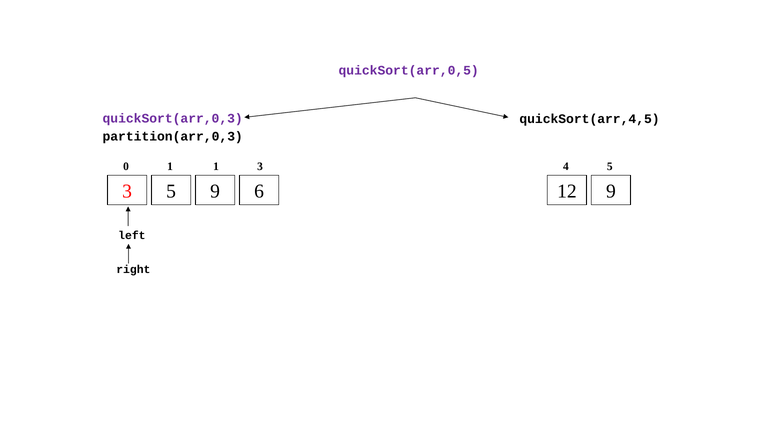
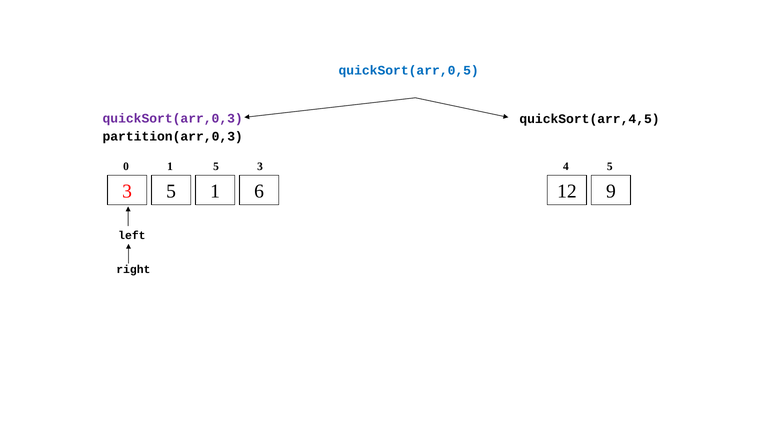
quickSort(arr,0,5 colour: purple -> blue
1 1: 1 -> 5
5 9: 9 -> 1
